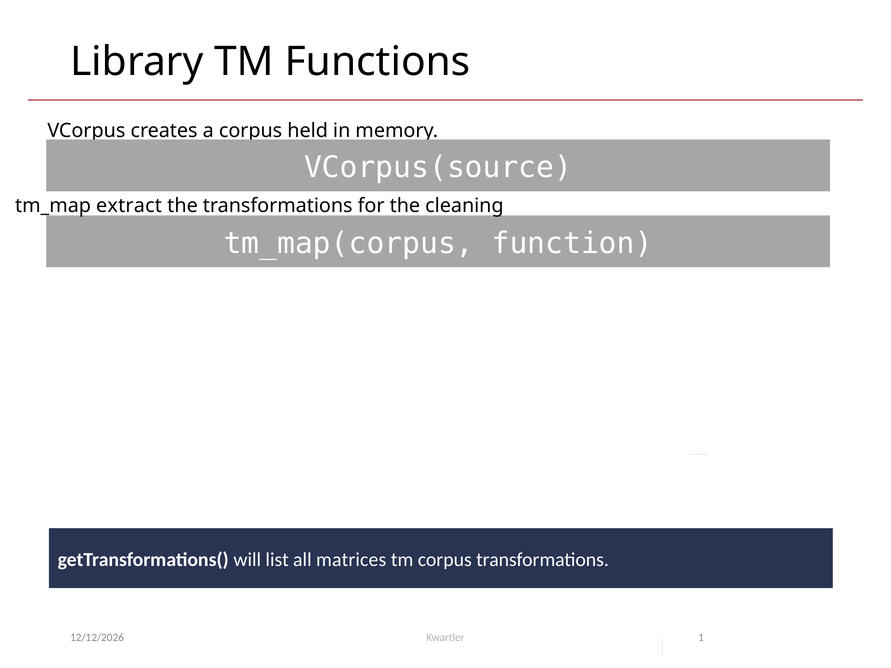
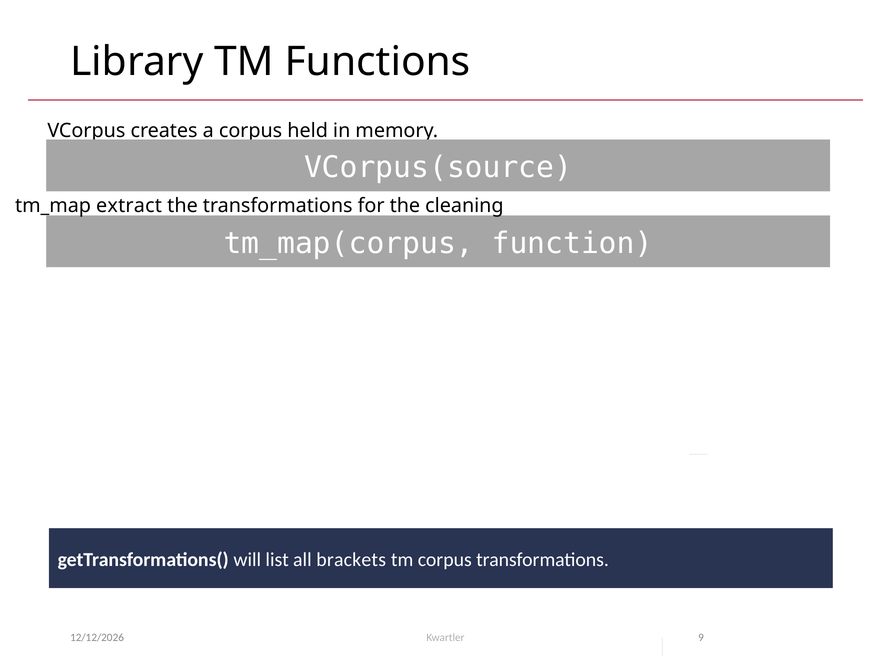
matrices: matrices -> brackets
1: 1 -> 9
